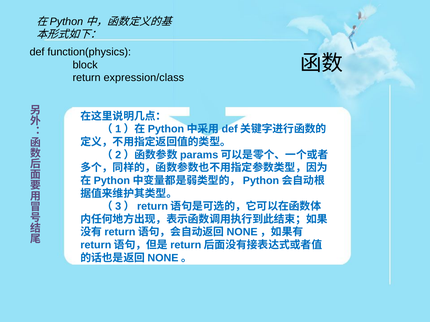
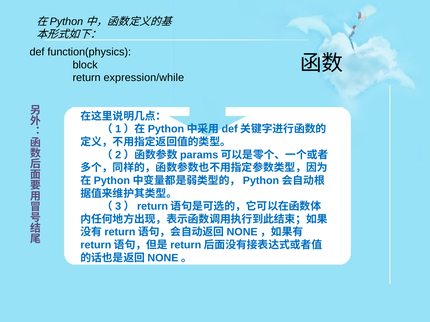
expression/class: expression/class -> expression/while
